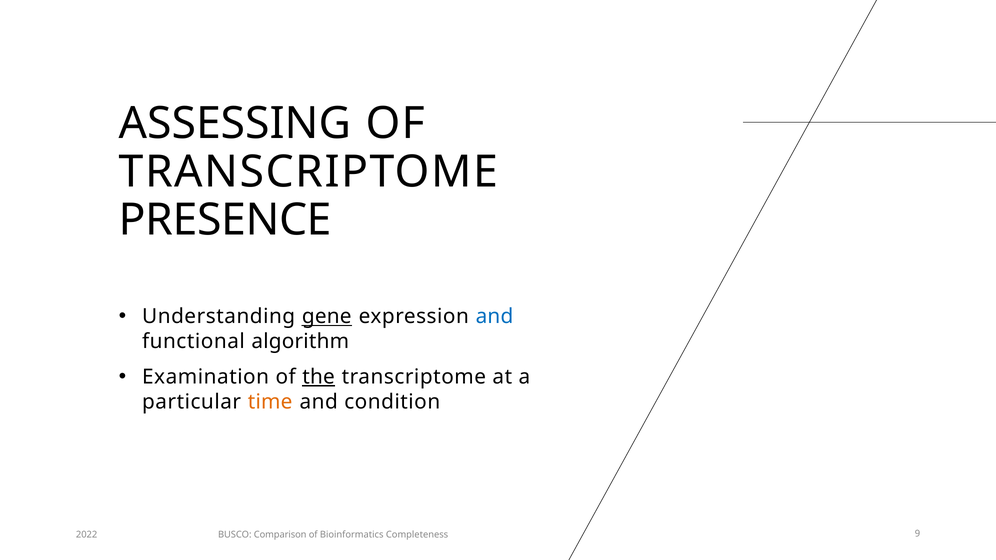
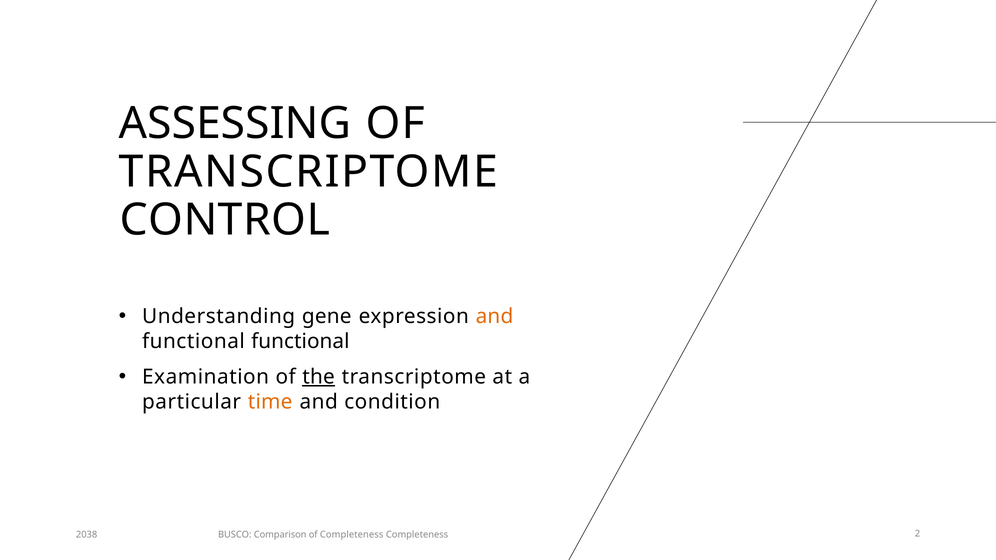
PRESENCE: PRESENCE -> CONTROL
gene underline: present -> none
and at (494, 317) colour: blue -> orange
functional algorithm: algorithm -> functional
2022: 2022 -> 2038
of Bioinformatics: Bioinformatics -> Completeness
9: 9 -> 2
